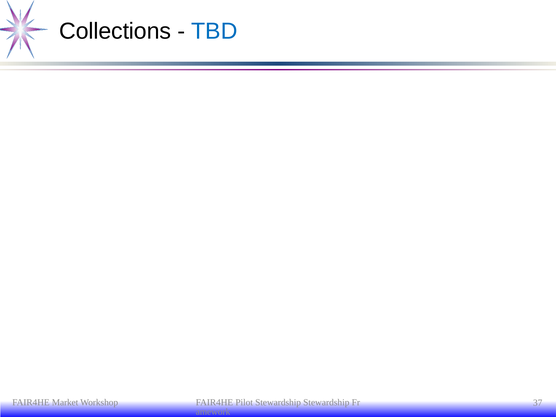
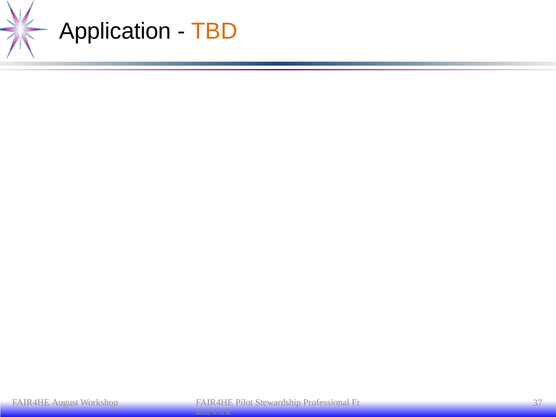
Collections: Collections -> Application
TBD colour: blue -> orange
Market: Market -> August
Stewardship Stewardship: Stewardship -> Professional
